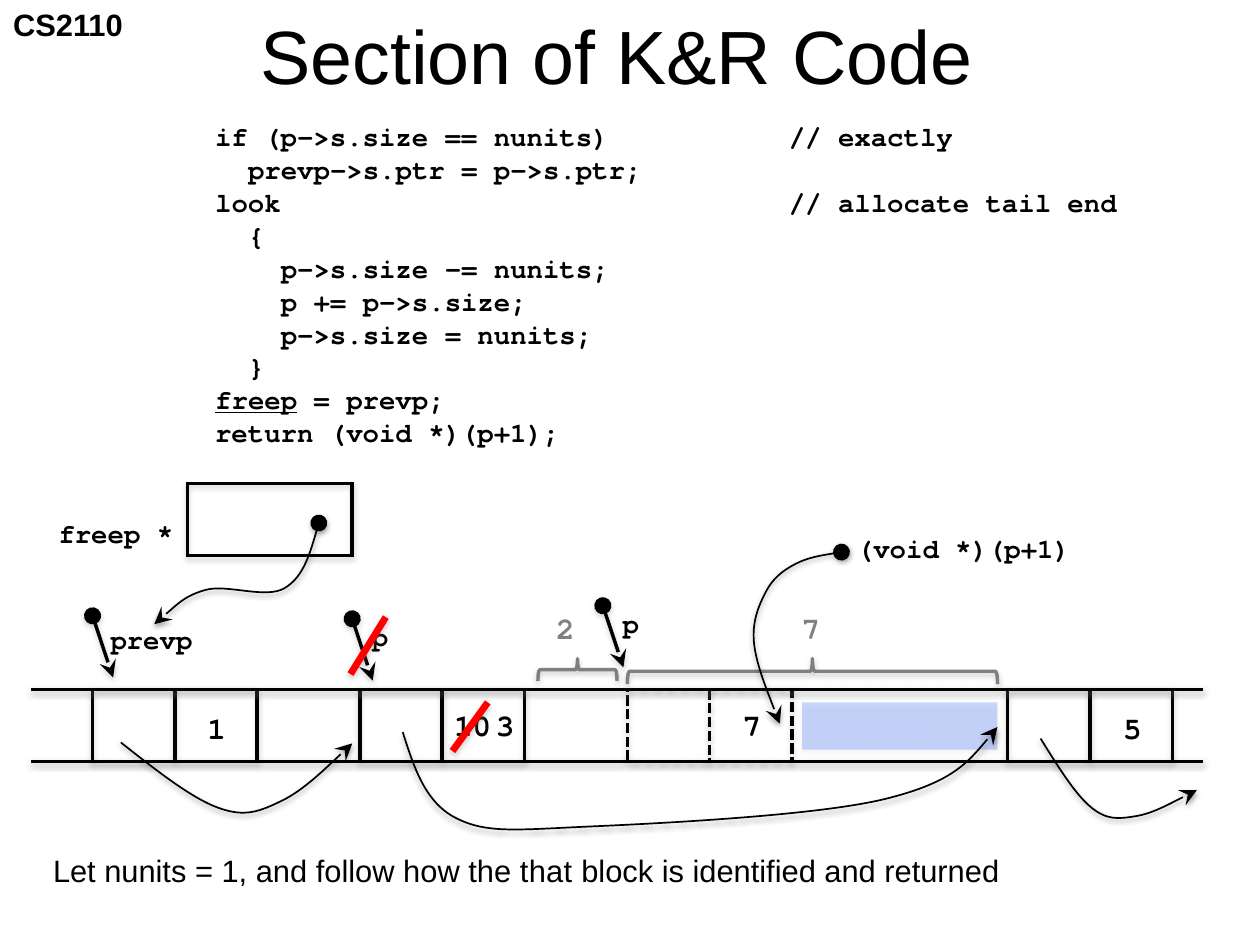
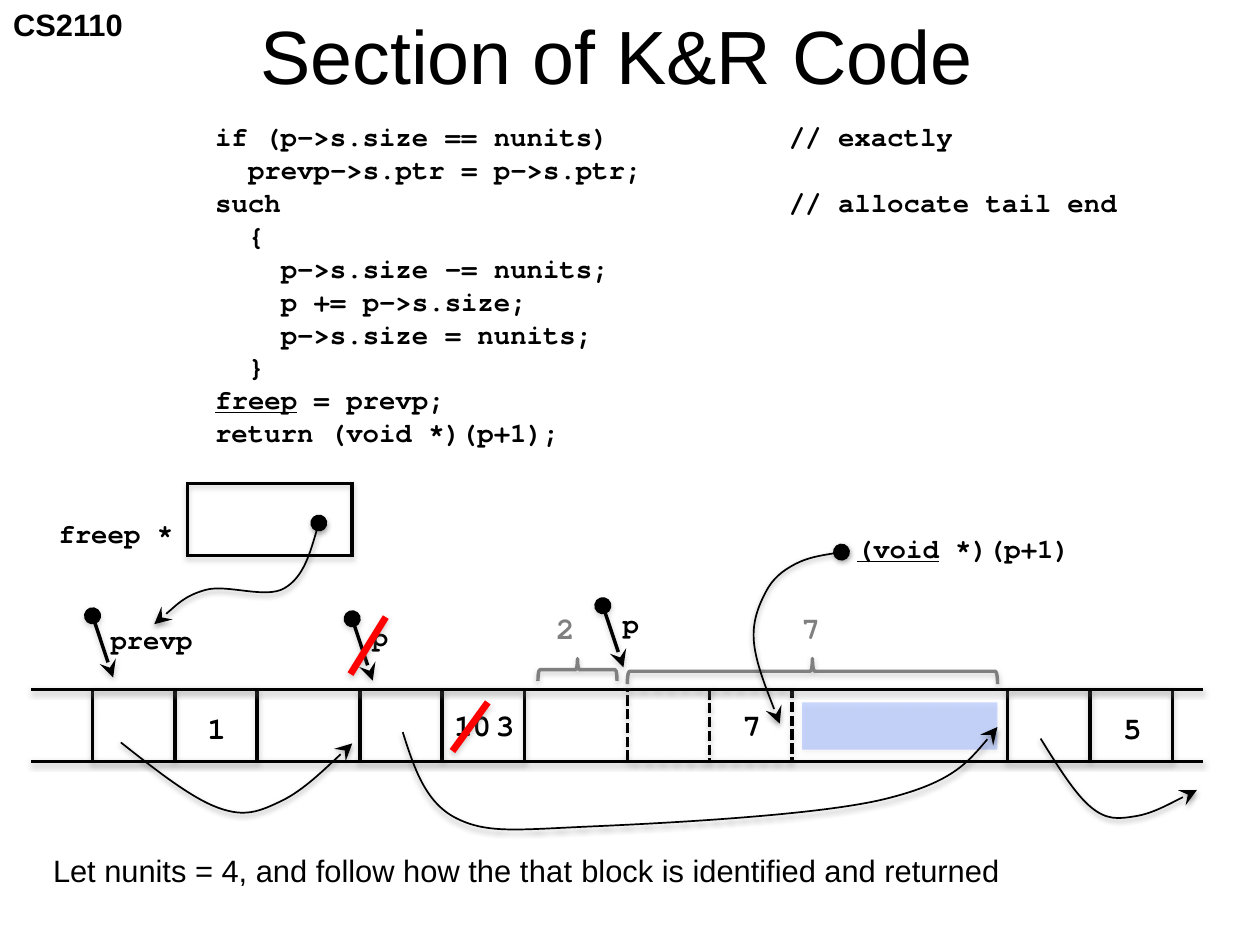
look: look -> such
void at (898, 549) underline: none -> present
1 at (234, 871): 1 -> 4
